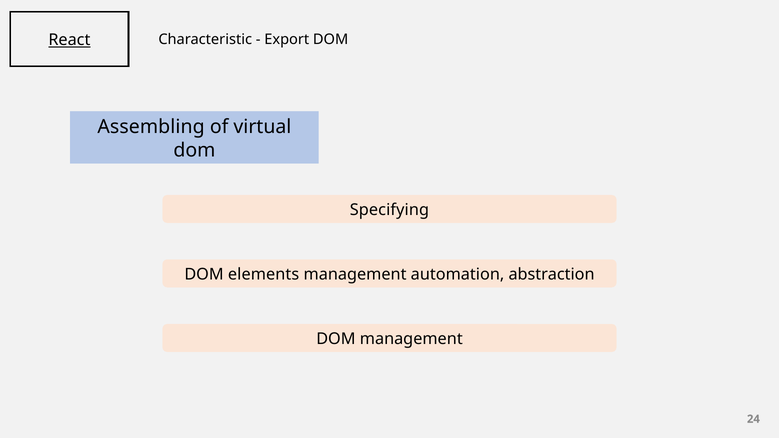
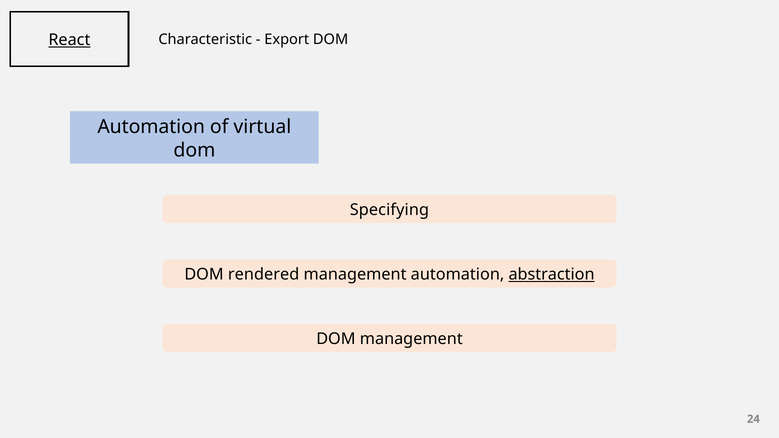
Assembling at (151, 127): Assembling -> Automation
elements: elements -> rendered
abstraction underline: none -> present
